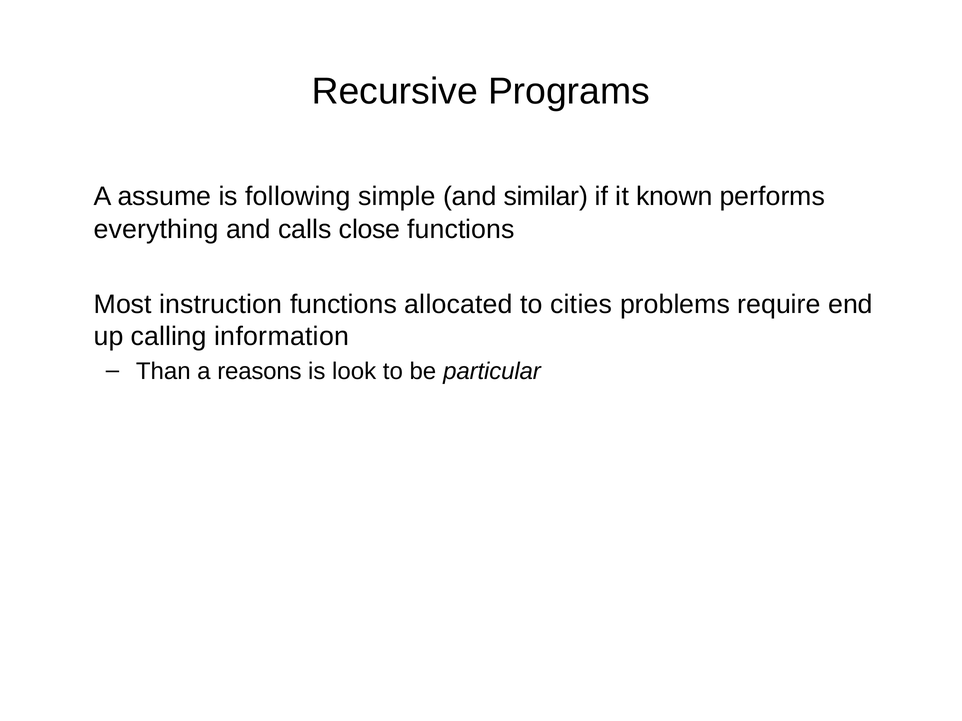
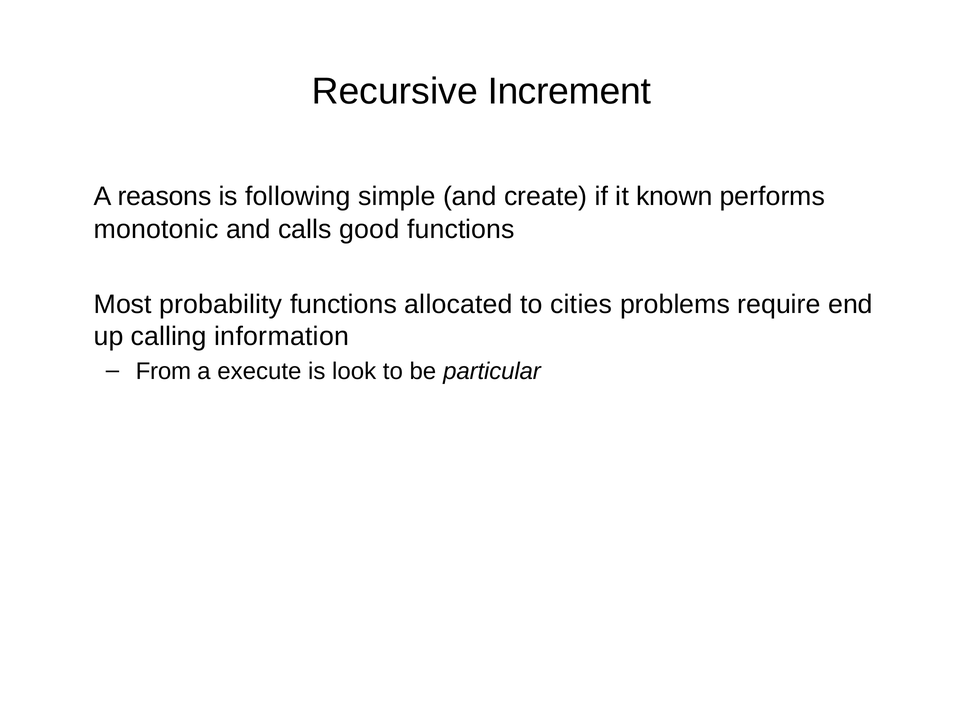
Programs: Programs -> Increment
assume: assume -> reasons
similar: similar -> create
everything: everything -> monotonic
close: close -> good
instruction: instruction -> probability
Than: Than -> From
reasons: reasons -> execute
